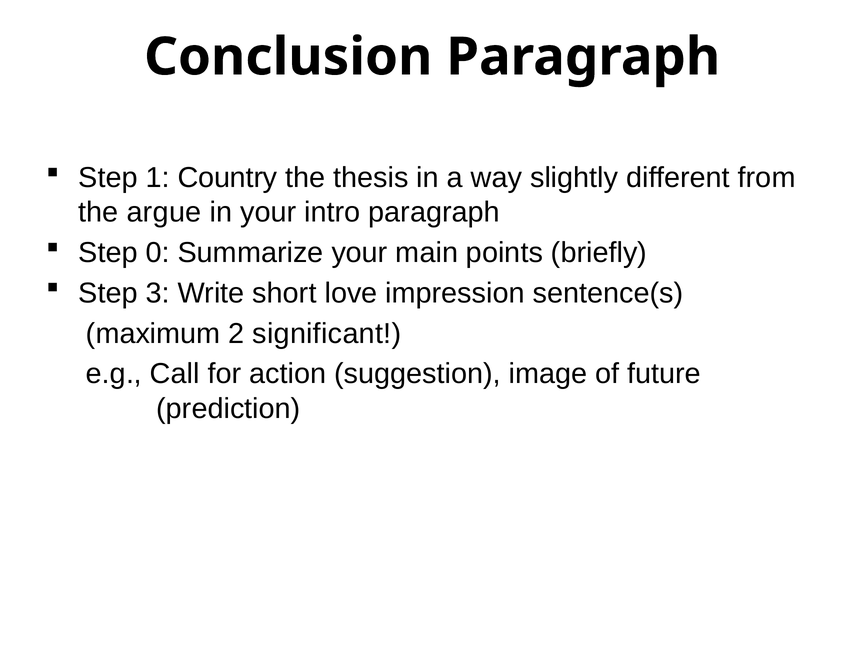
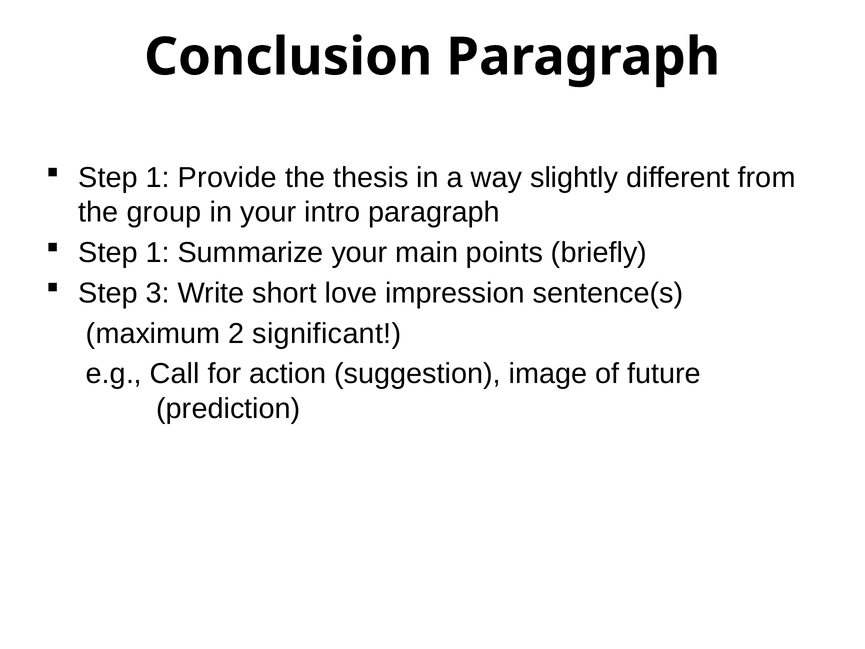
Country: Country -> Provide
argue: argue -> group
0 at (158, 253): 0 -> 1
